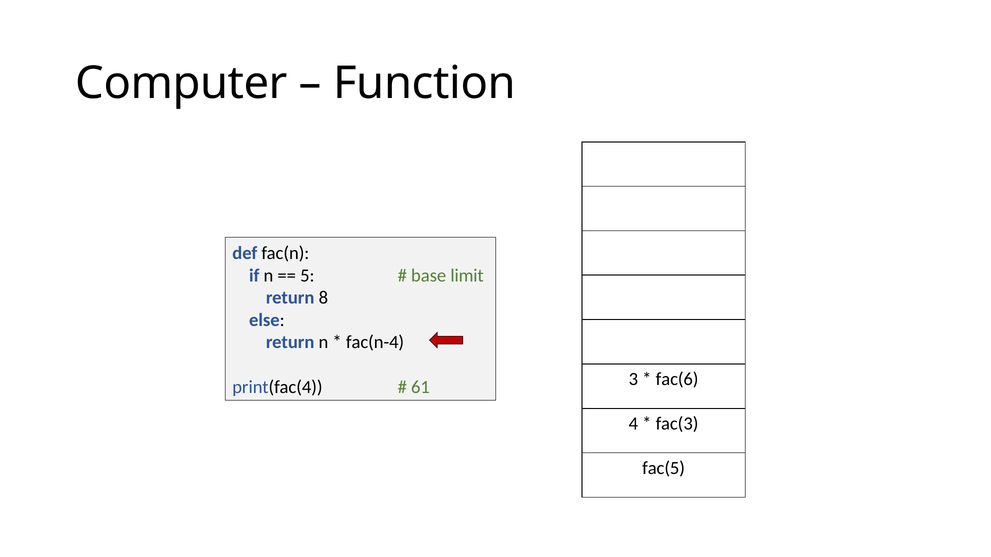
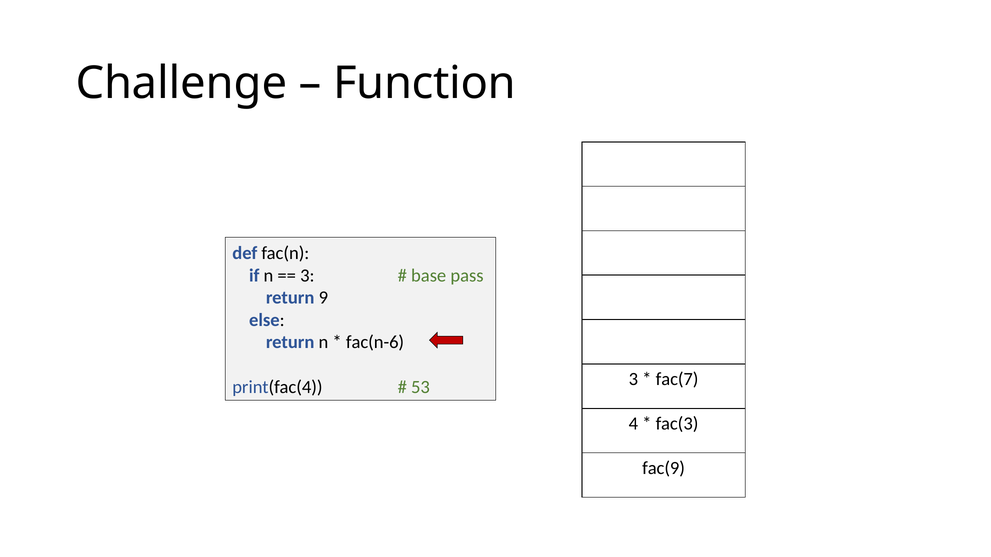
Computer: Computer -> Challenge
5 at (307, 276): 5 -> 3
limit: limit -> pass
8: 8 -> 9
fac(n-4: fac(n-4 -> fac(n-6
fac(6: fac(6 -> fac(7
61: 61 -> 53
fac(5: fac(5 -> fac(9
